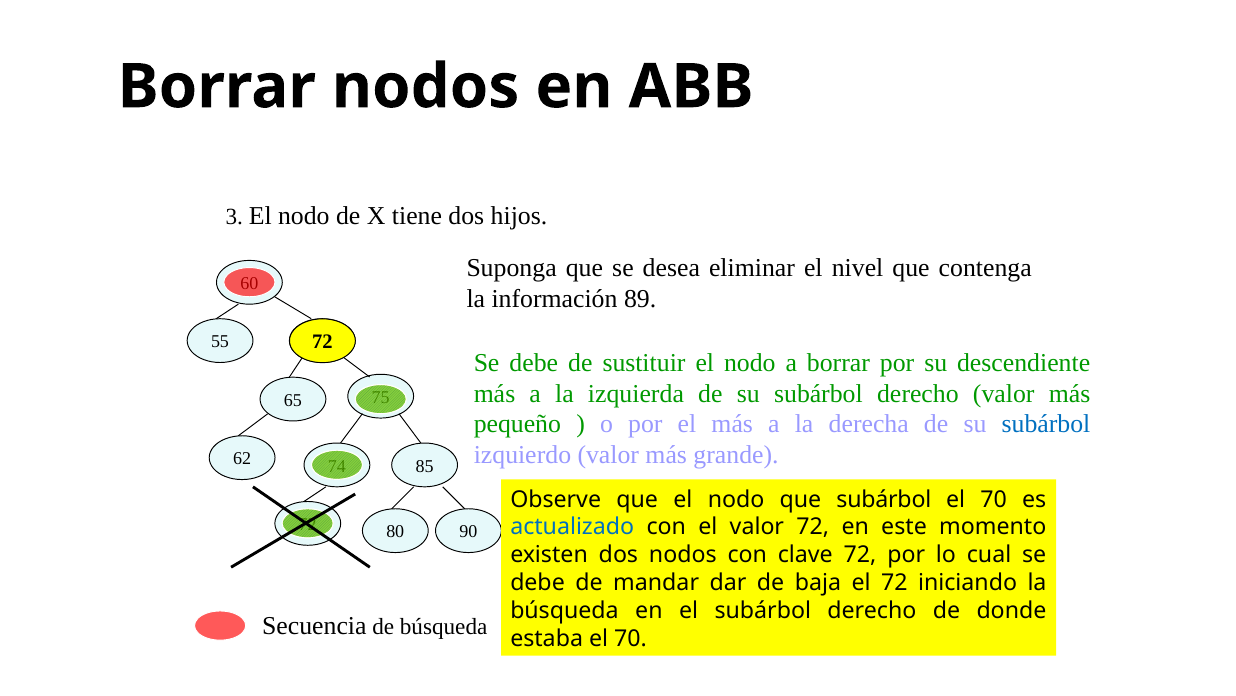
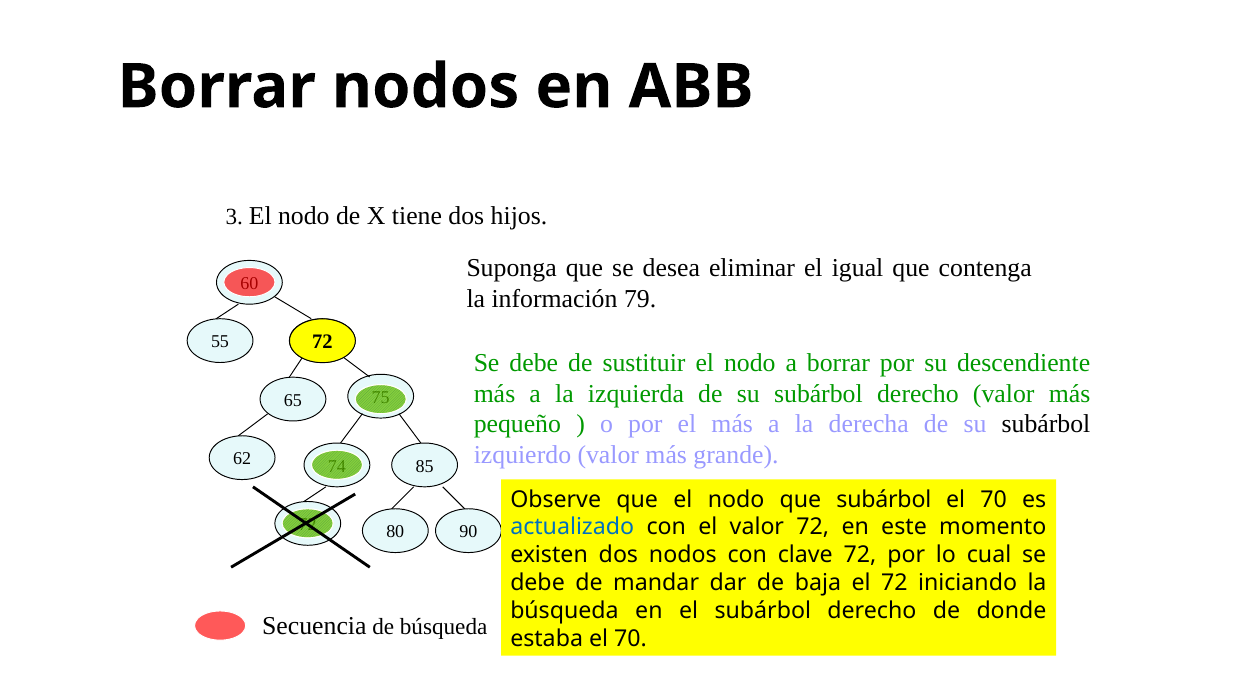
nivel: nivel -> igual
89: 89 -> 79
subárbol at (1046, 424) colour: blue -> black
